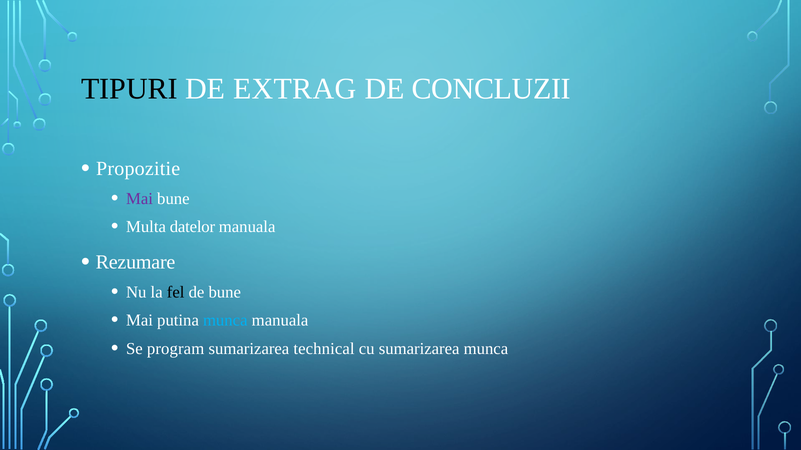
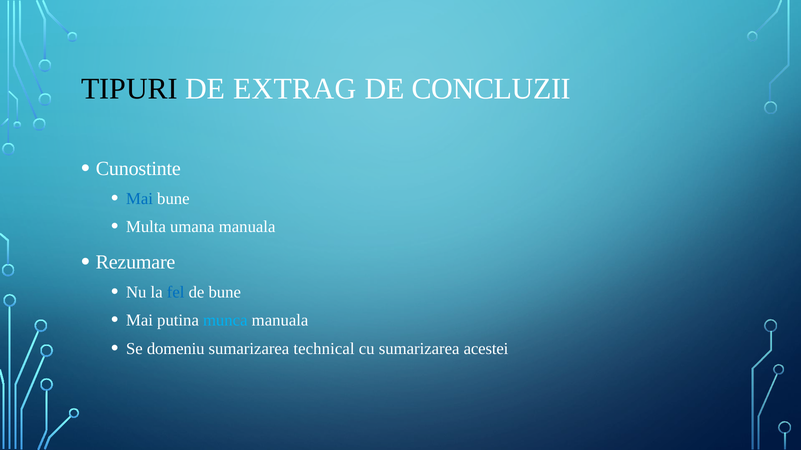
Propozitie: Propozitie -> Cunostinte
Mai at (139, 199) colour: purple -> blue
datelor: datelor -> umana
fel colour: black -> blue
program: program -> domeniu
sumarizarea munca: munca -> acestei
